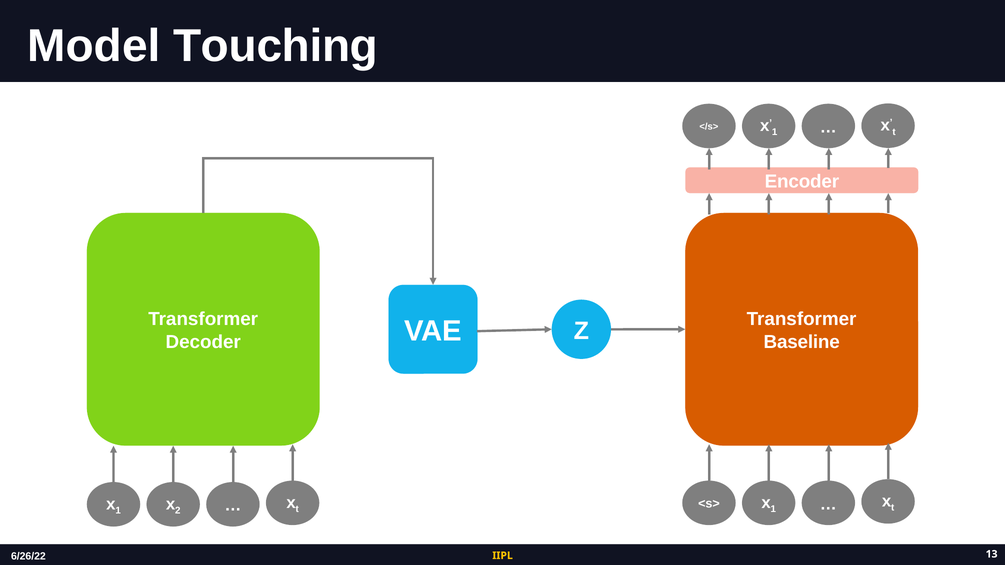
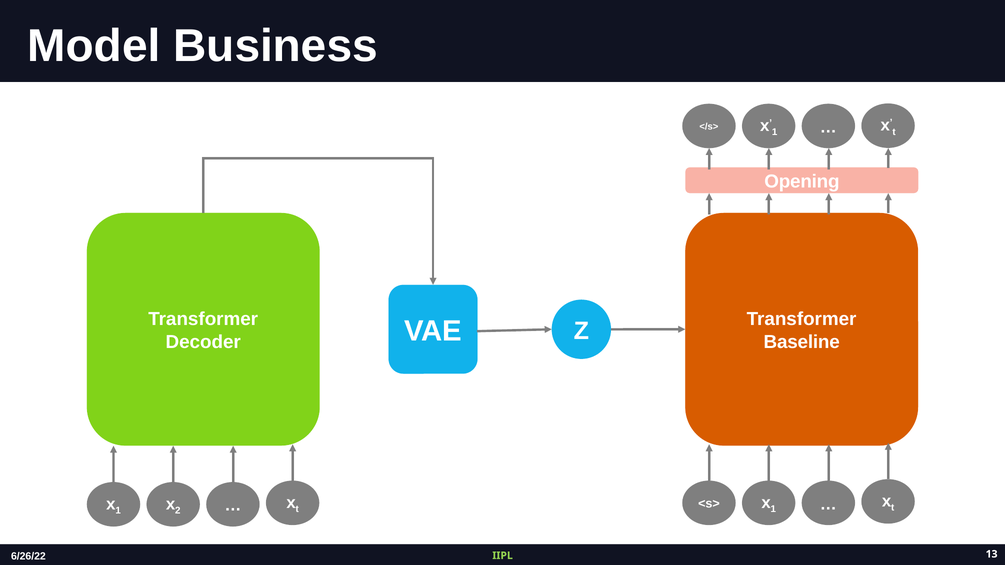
Touching: Touching -> Business
Encoder: Encoder -> Opening
IIPL colour: yellow -> light green
